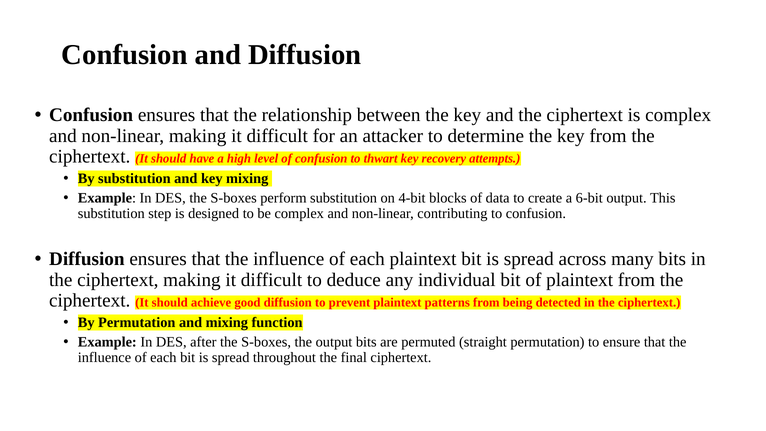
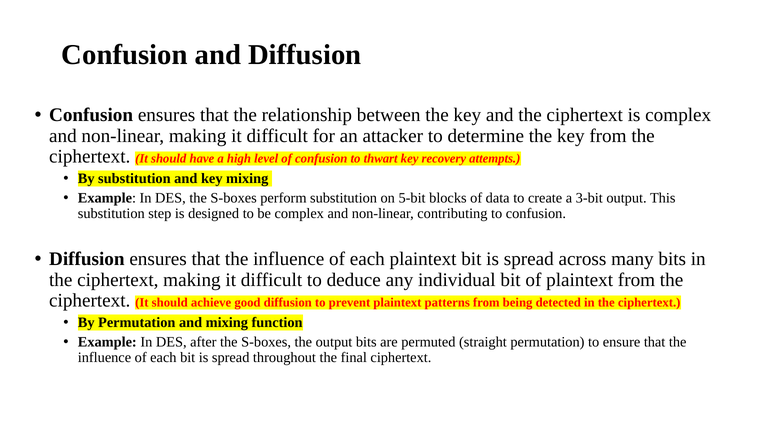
4-bit: 4-bit -> 5-bit
6-bit: 6-bit -> 3-bit
